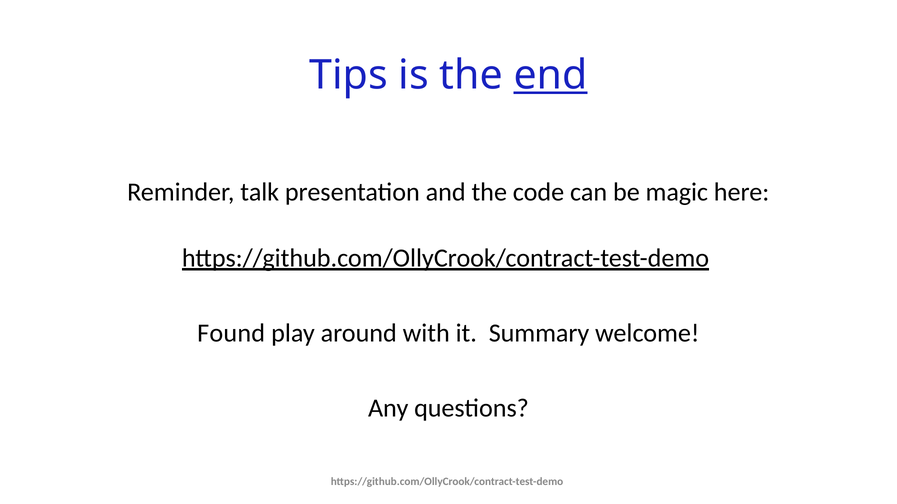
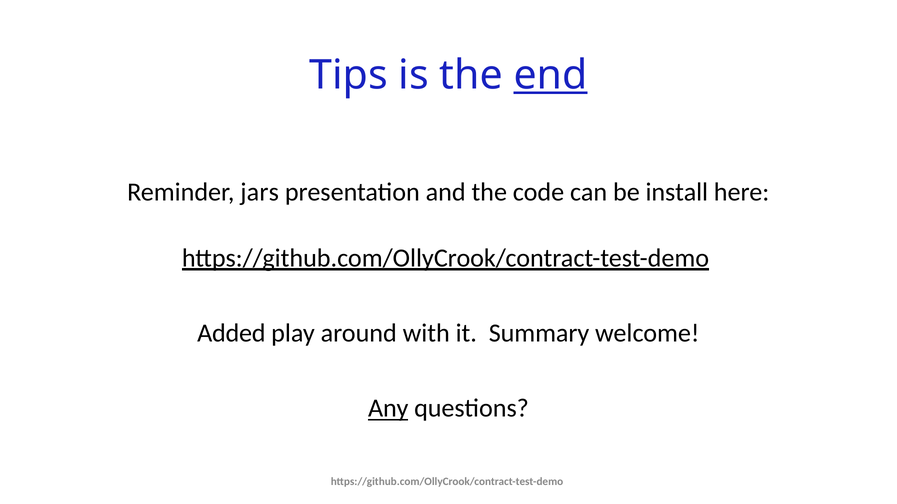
talk: talk -> jars
magic: magic -> install
Found: Found -> Added
Any underline: none -> present
